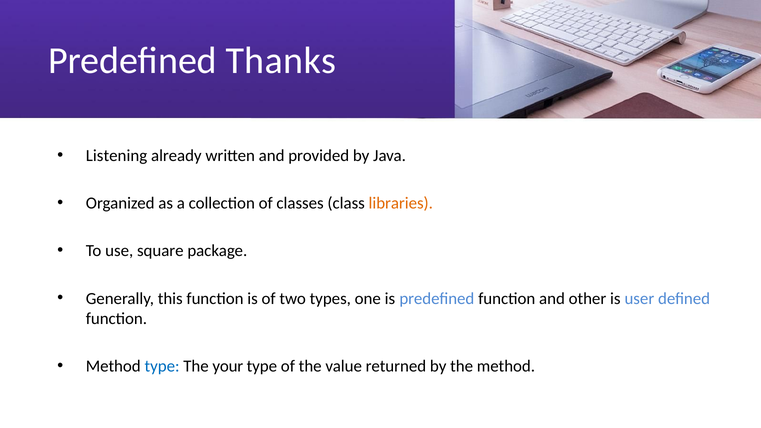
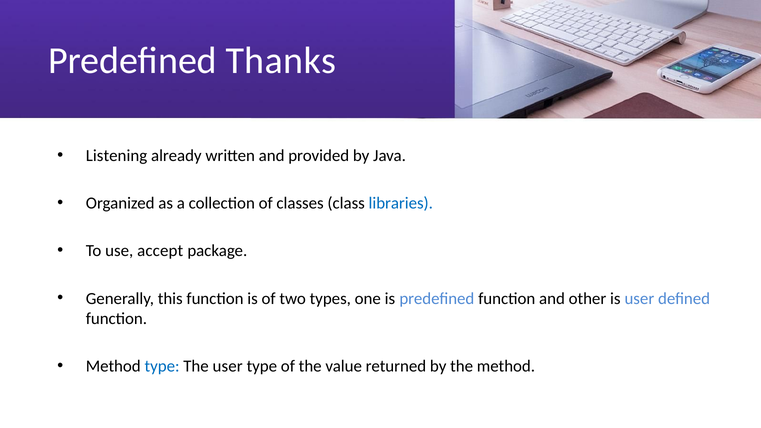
libraries colour: orange -> blue
square: square -> accept
The your: your -> user
